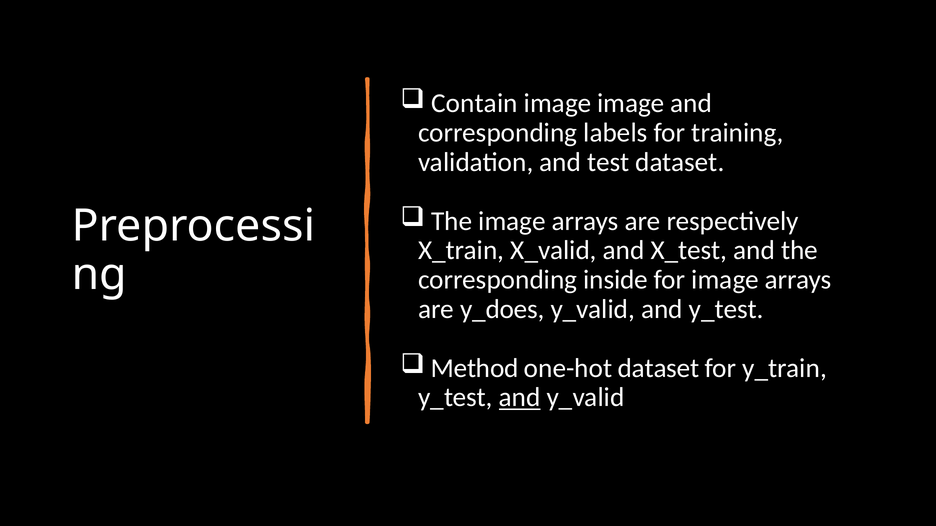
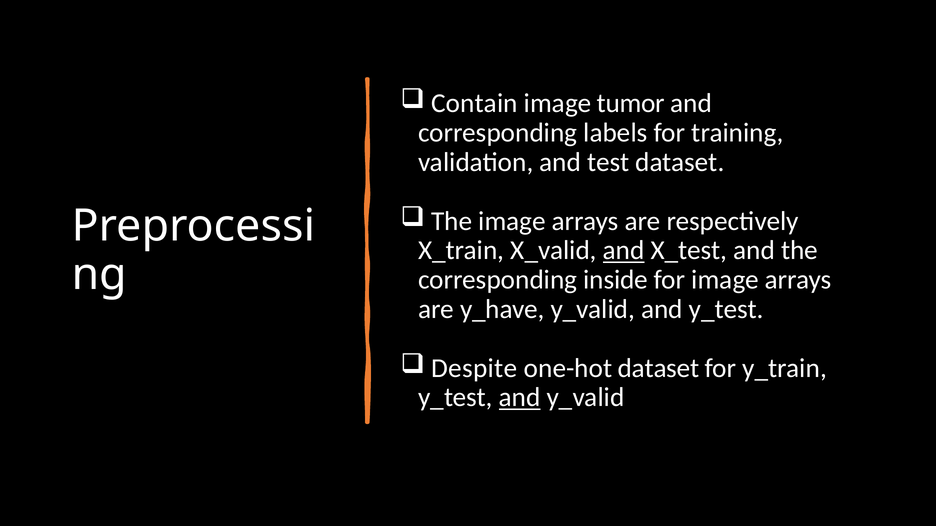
image image: image -> tumor
and at (624, 251) underline: none -> present
y_does: y_does -> y_have
Method: Method -> Despite
